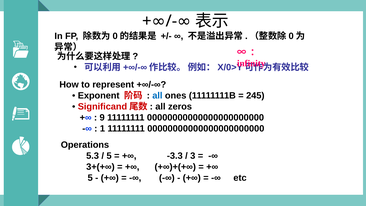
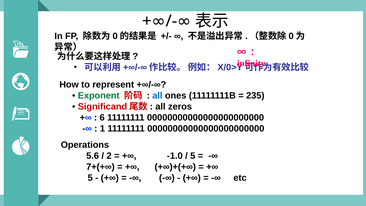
Exponent colour: black -> green
245: 245 -> 235
9: 9 -> 6
5.3: 5.3 -> 5.6
5 at (109, 156): 5 -> 2
-3.3: -3.3 -> -1.0
3 at (193, 156): 3 -> 5
3+(+∞: 3+(+∞ -> 7+(+∞
